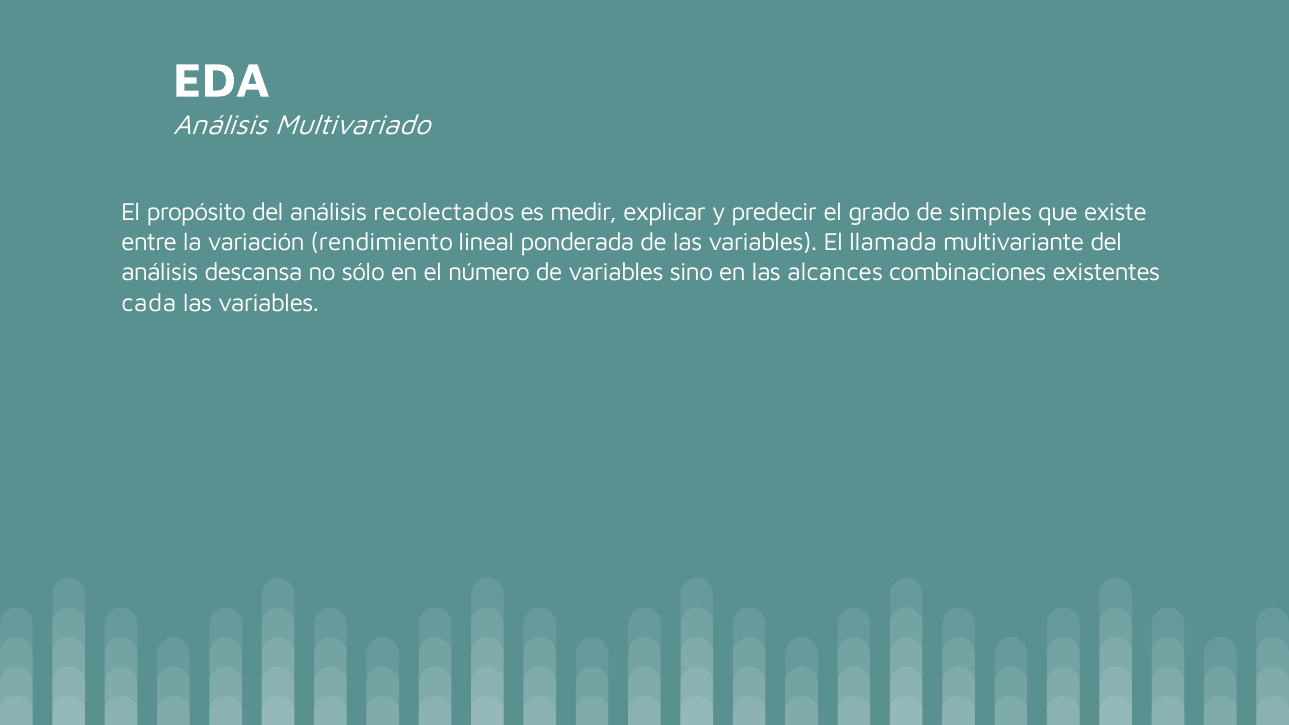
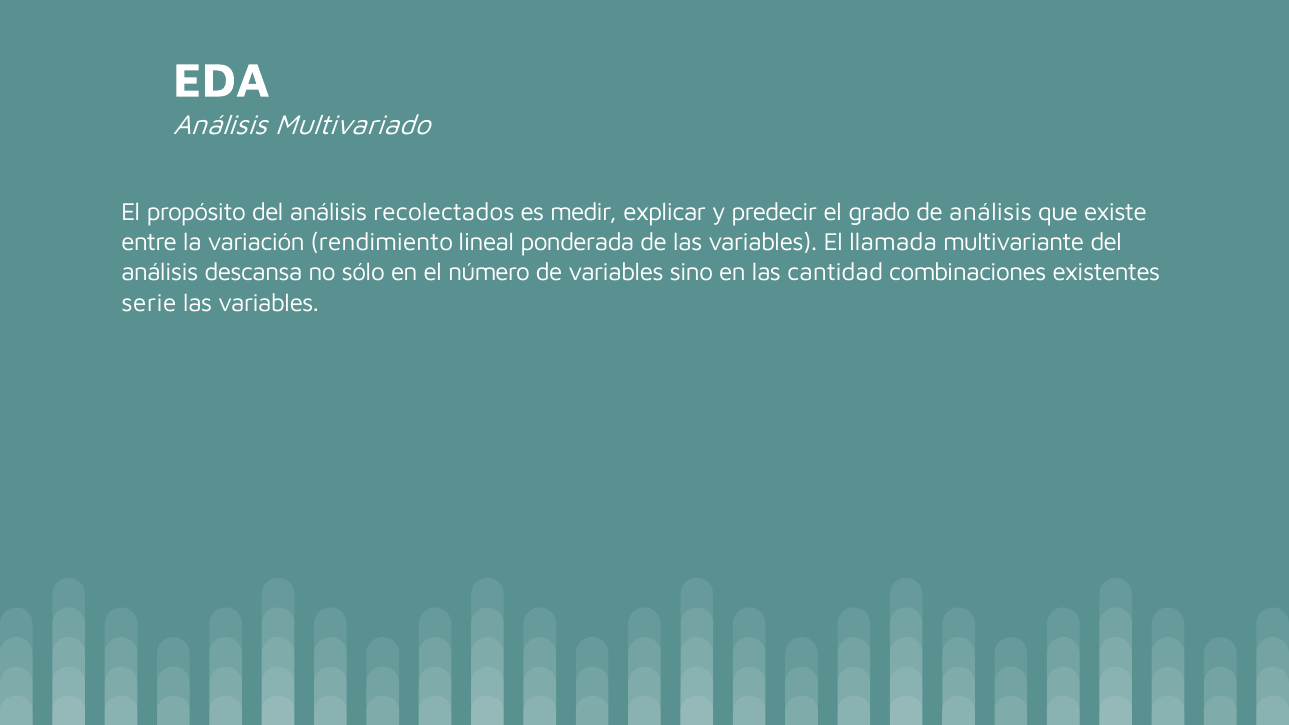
de simples: simples -> análisis
alcances: alcances -> cantidad
cada: cada -> serie
